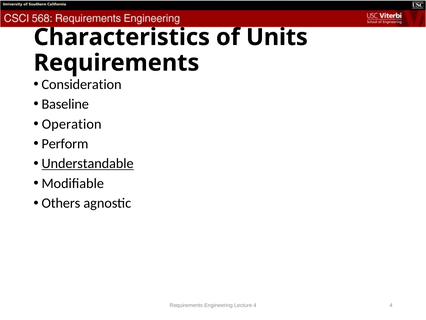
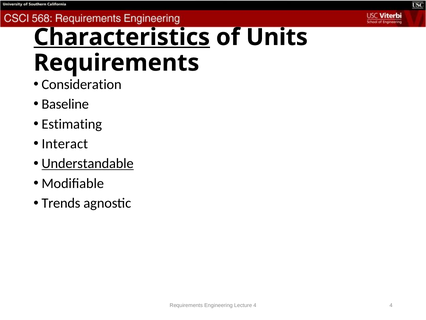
Characteristics underline: none -> present
Operation: Operation -> Estimating
Perform: Perform -> Interact
Others: Others -> Trends
